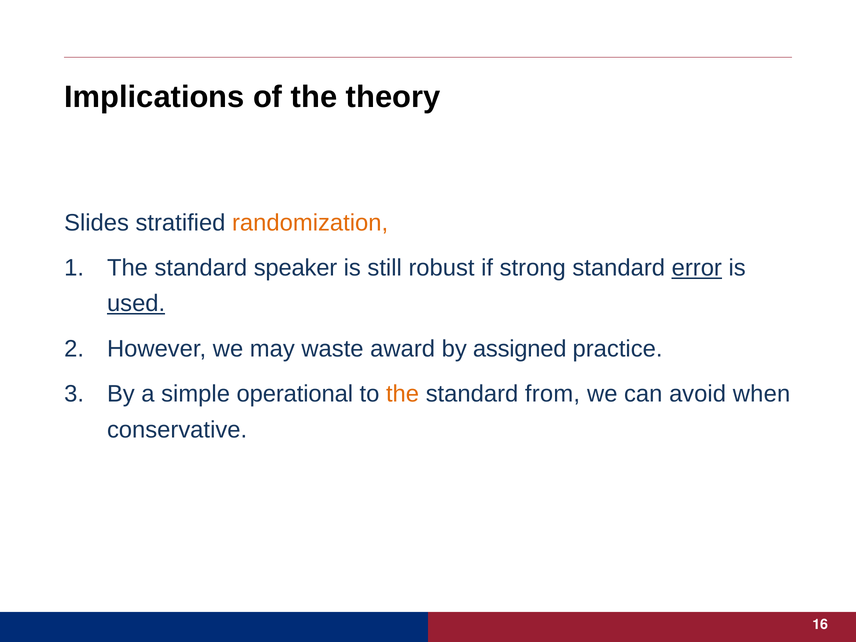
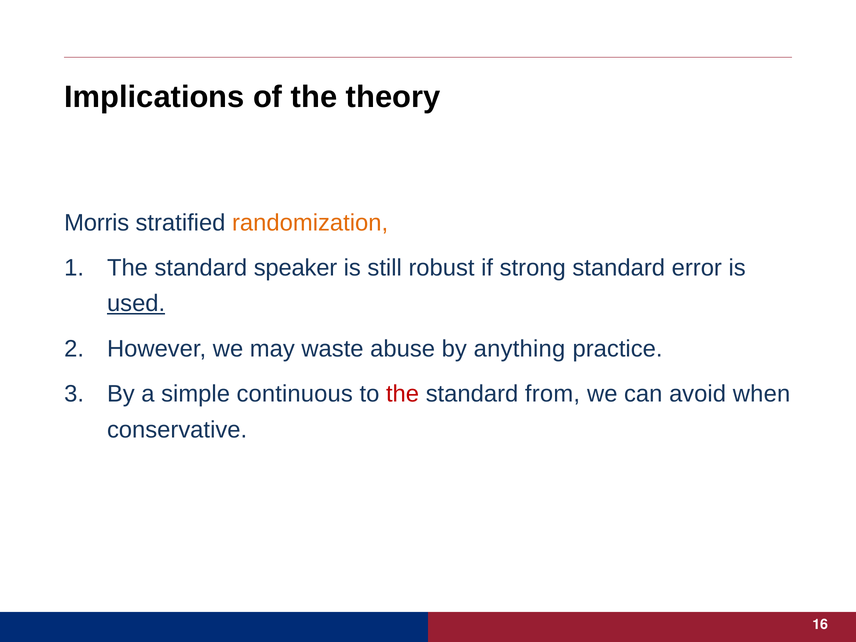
Slides: Slides -> Morris
error underline: present -> none
award: award -> abuse
assigned: assigned -> anything
operational: operational -> continuous
the at (403, 394) colour: orange -> red
